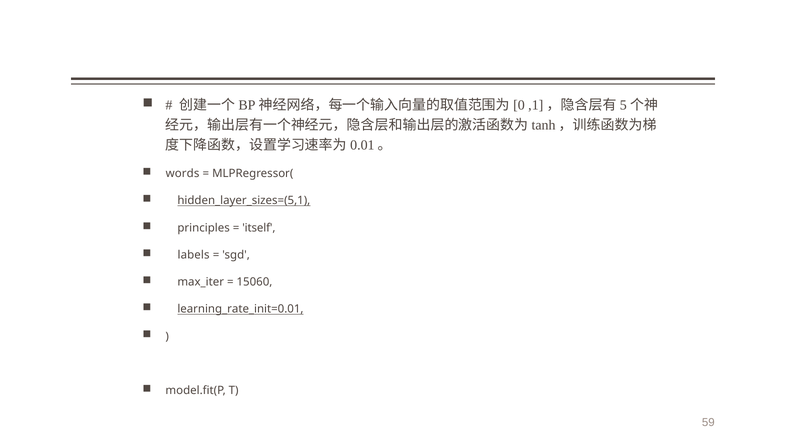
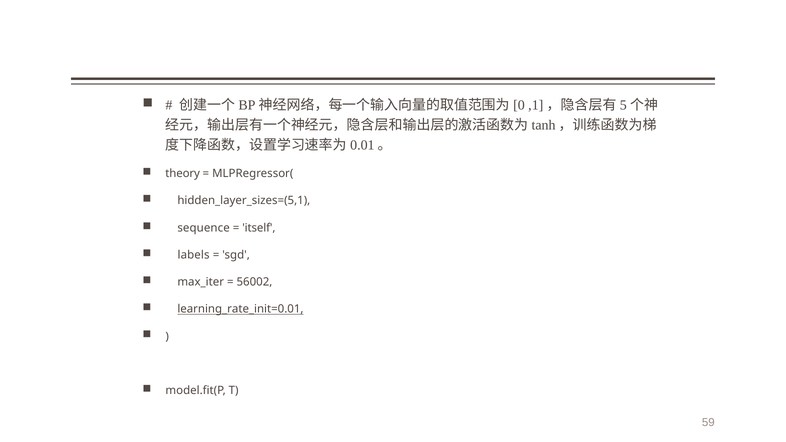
words: words -> theory
hidden_layer_sizes=(5,1 underline: present -> none
principles: principles -> sequence
15060: 15060 -> 56002
